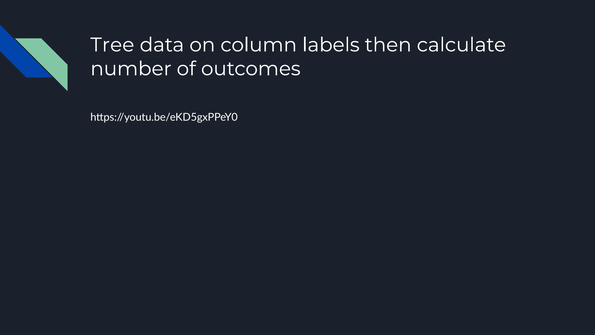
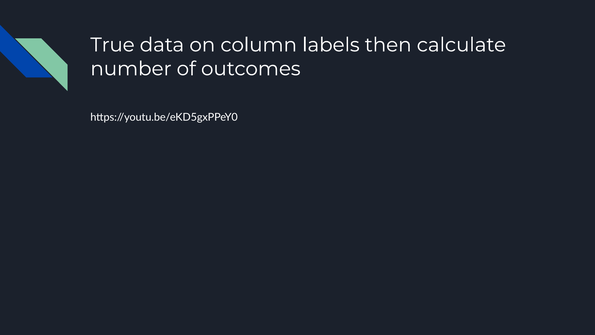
Tree: Tree -> True
